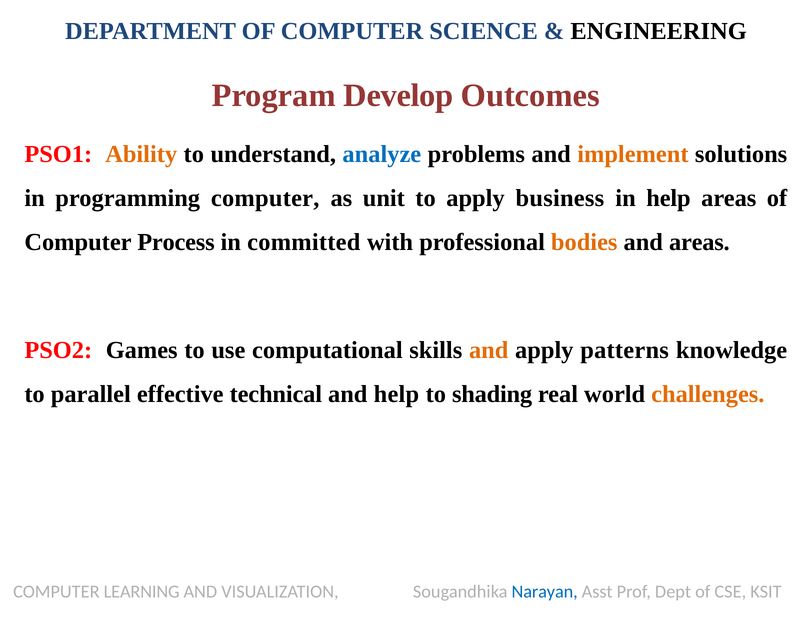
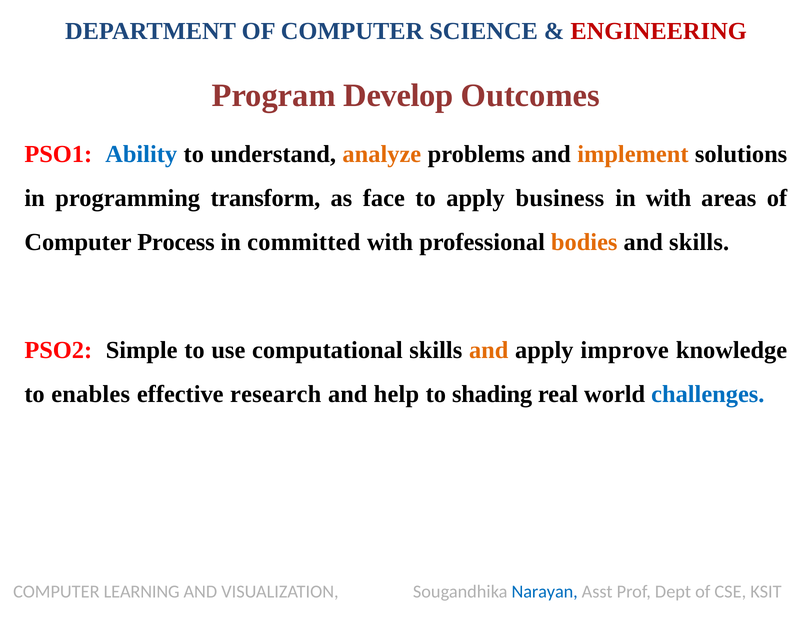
ENGINEERING colour: black -> red
Ability colour: orange -> blue
analyze colour: blue -> orange
programming computer: computer -> transform
unit: unit -> face
in help: help -> with
and areas: areas -> skills
Games: Games -> Simple
patterns: patterns -> improve
parallel: parallel -> enables
technical: technical -> research
challenges colour: orange -> blue
